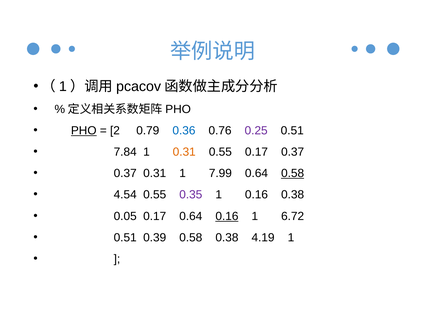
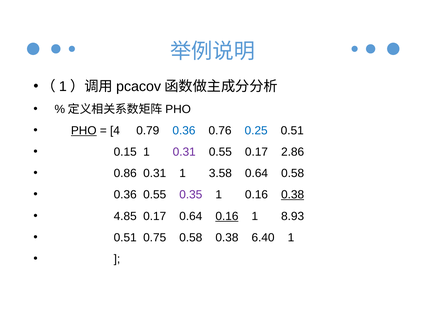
2: 2 -> 4
0.25 colour: purple -> blue
7.84: 7.84 -> 0.15
0.31 at (184, 152) colour: orange -> purple
0.17 0.37: 0.37 -> 2.86
0.37 at (125, 174): 0.37 -> 0.86
7.99: 7.99 -> 3.58
0.58 at (293, 174) underline: present -> none
4.54 at (125, 195): 4.54 -> 0.36
0.38 at (293, 195) underline: none -> present
0.05: 0.05 -> 4.85
6.72: 6.72 -> 8.93
0.39: 0.39 -> 0.75
4.19: 4.19 -> 6.40
